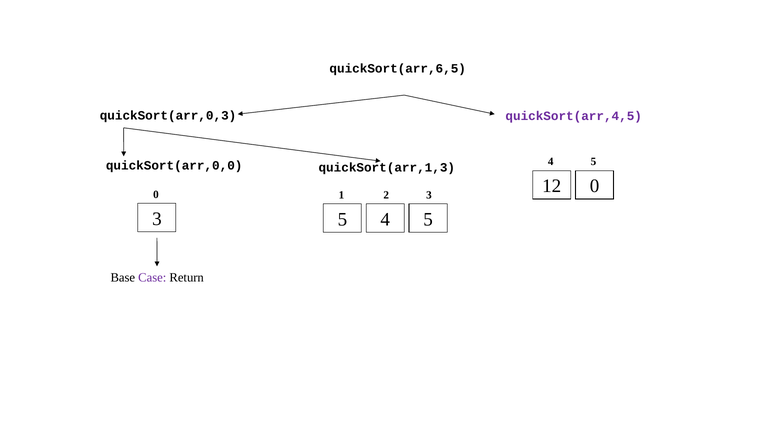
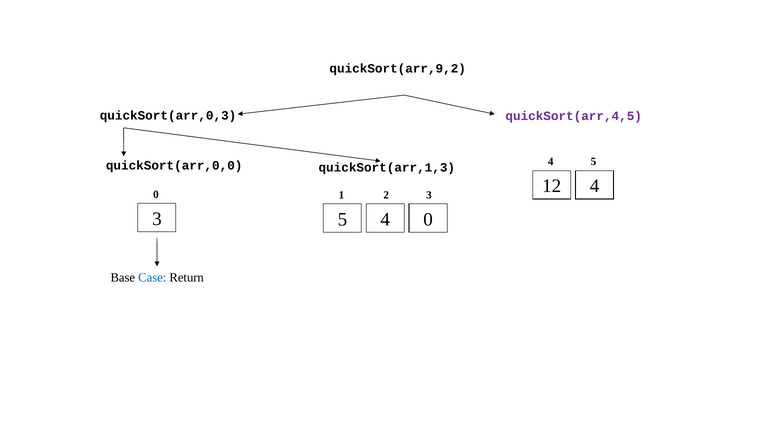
quickSort(arr,6,5: quickSort(arr,6,5 -> quickSort(arr,9,2
12 0: 0 -> 4
5 4 5: 5 -> 0
Case colour: purple -> blue
